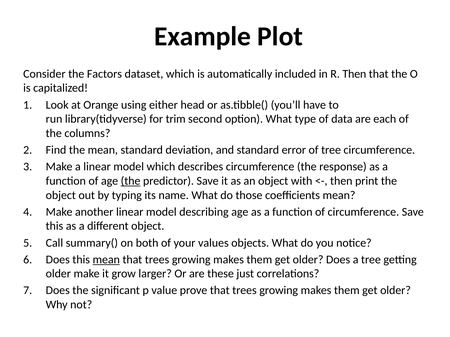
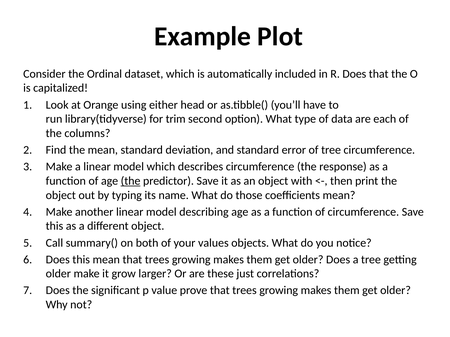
Factors: Factors -> Ordinal
R Then: Then -> Does
mean at (106, 260) underline: present -> none
